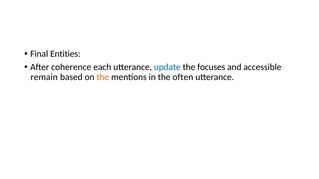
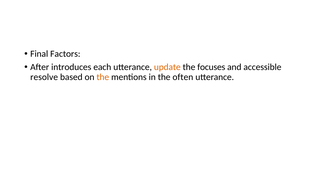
Entities: Entities -> Factors
coherence: coherence -> introduces
update colour: blue -> orange
remain: remain -> resolve
